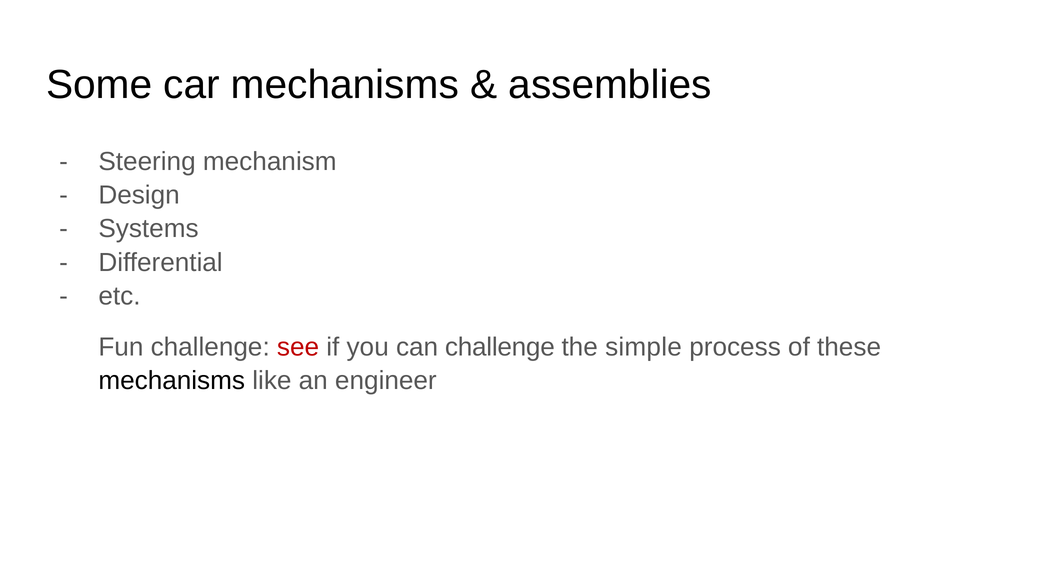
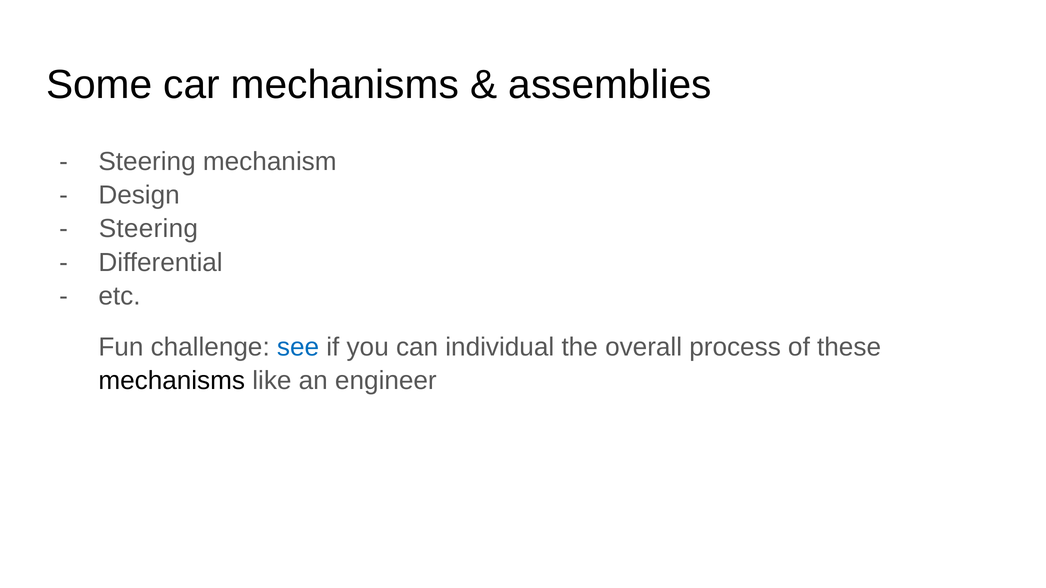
Systems at (149, 229): Systems -> Steering
see colour: red -> blue
can challenge: challenge -> individual
simple: simple -> overall
